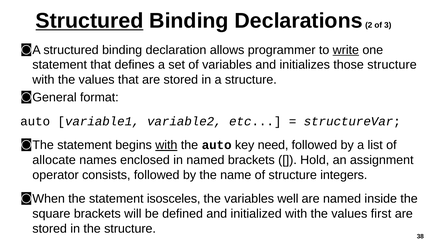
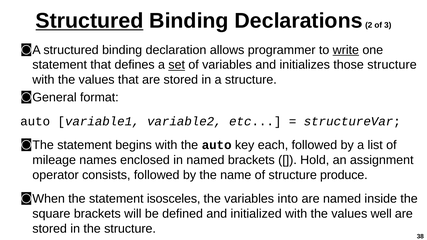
set underline: none -> present
with at (166, 145) underline: present -> none
need: need -> each
allocate: allocate -> mileage
integers: integers -> produce
well: well -> into
first: first -> well
